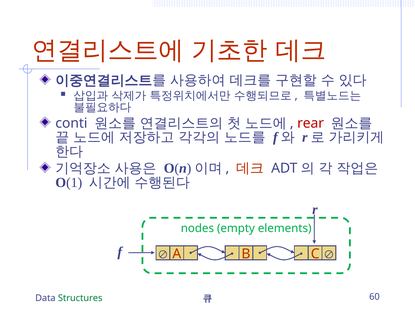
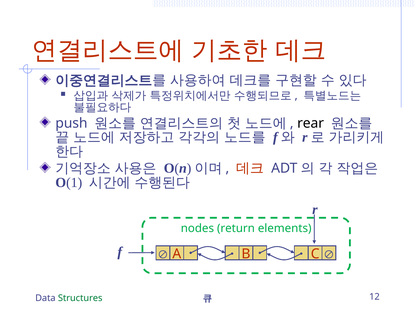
conti: conti -> push
rear colour: red -> black
empty: empty -> return
60: 60 -> 12
